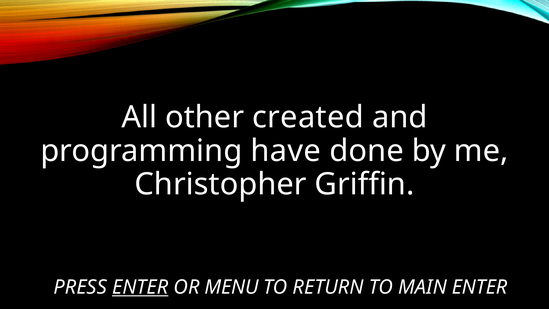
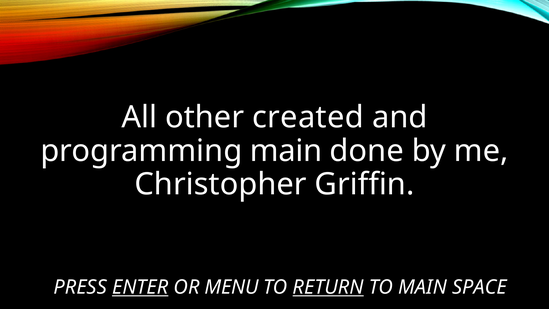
programming have: have -> main
RETURN underline: none -> present
MAIN ENTER: ENTER -> SPACE
